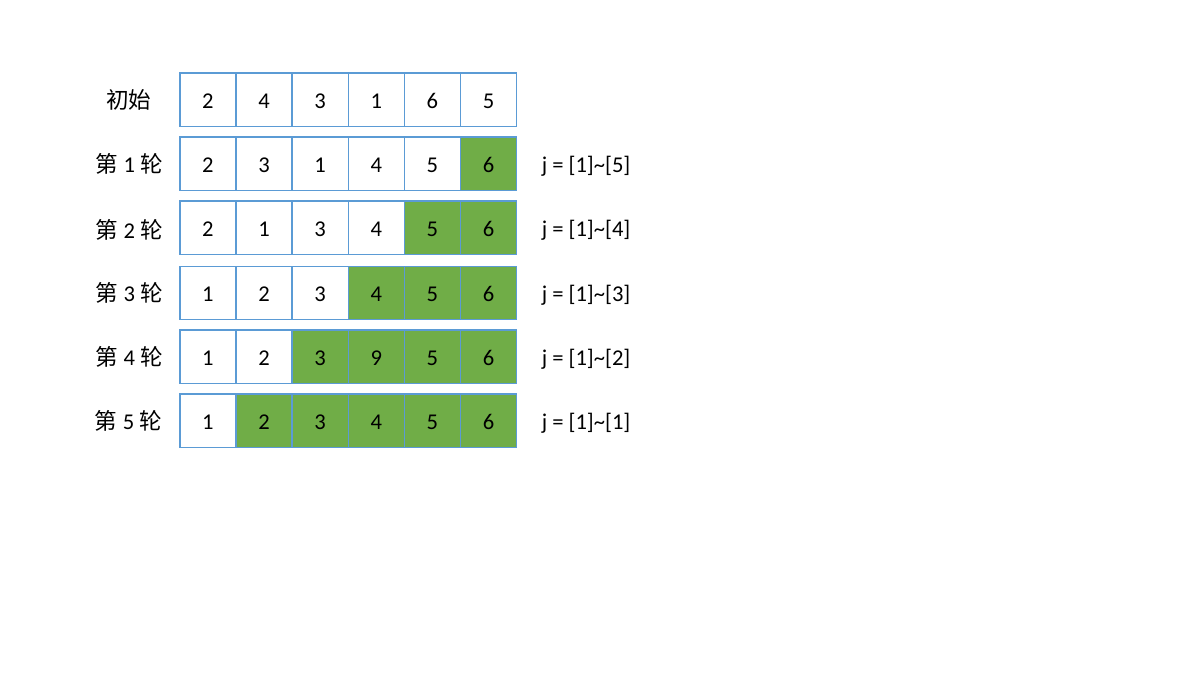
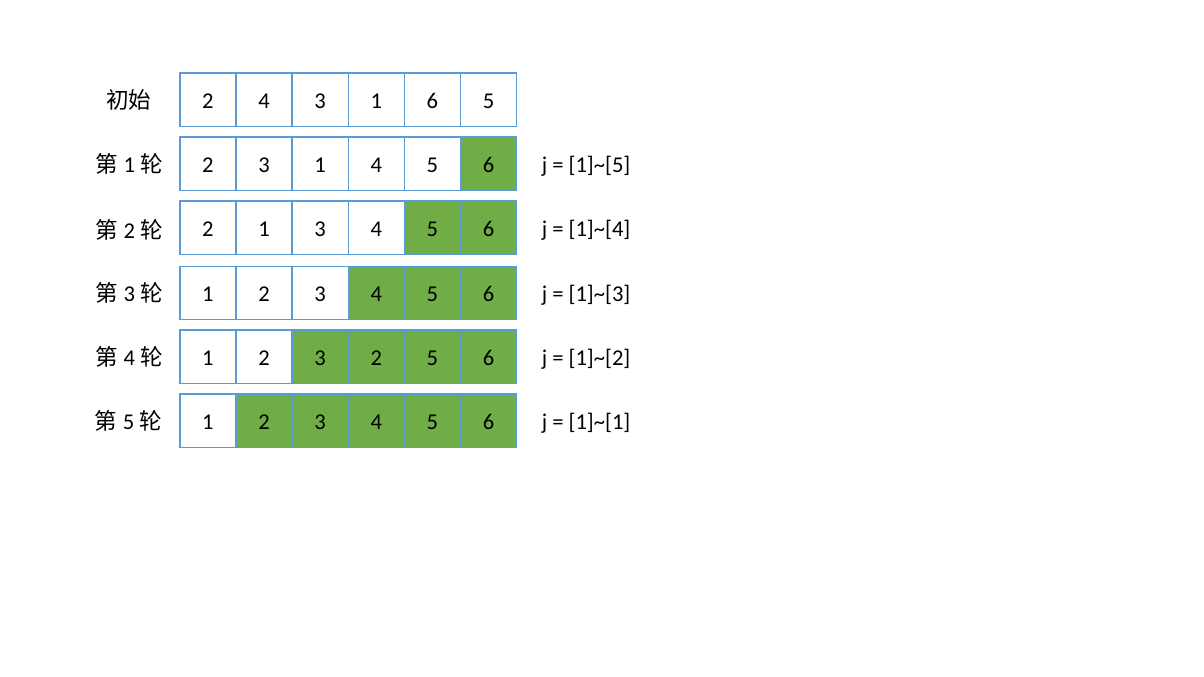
3 9: 9 -> 2
